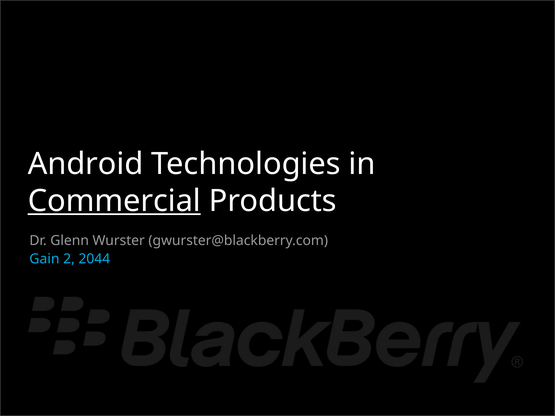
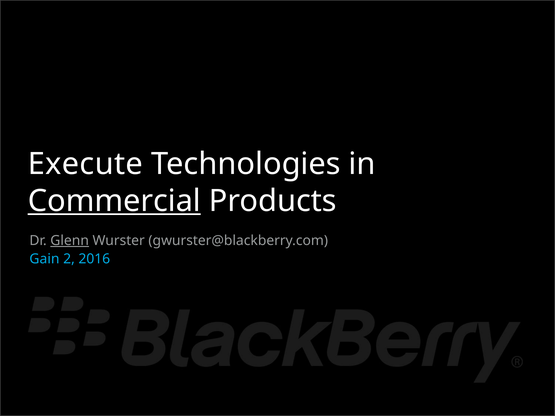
Android: Android -> Execute
Glenn underline: none -> present
2044: 2044 -> 2016
